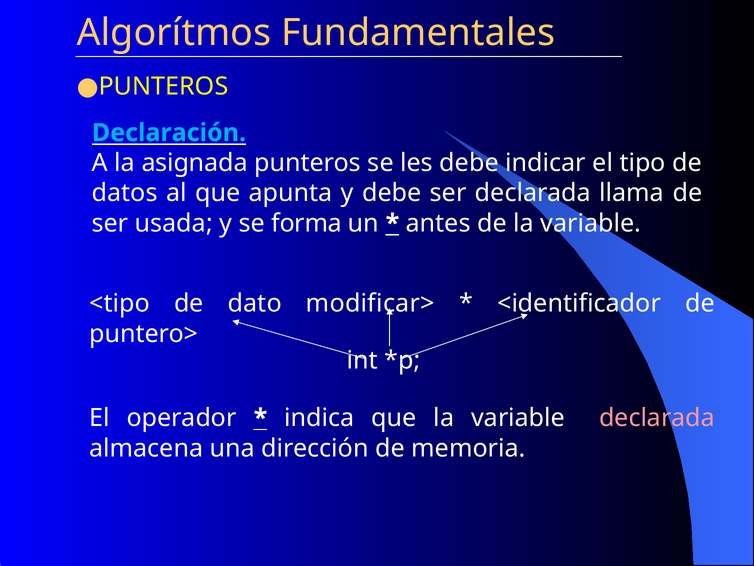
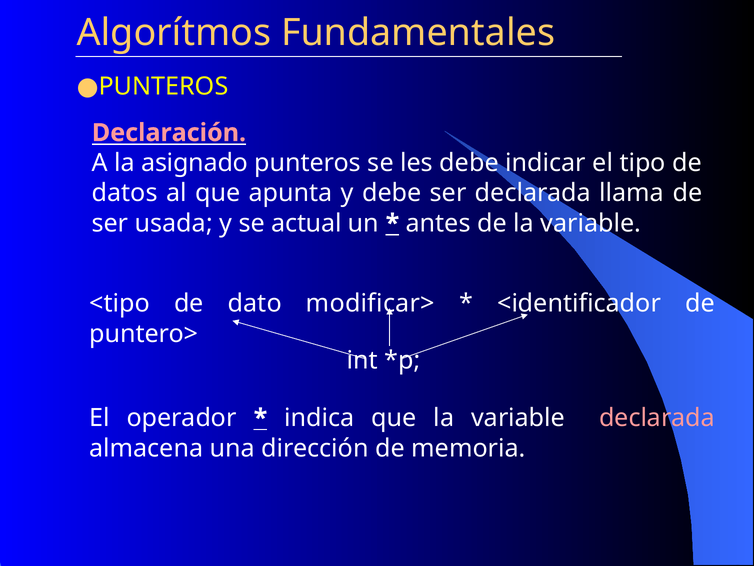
Declaración colour: light blue -> pink
asignada: asignada -> asignado
forma: forma -> actual
